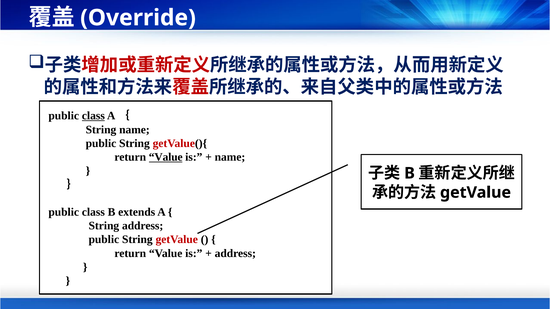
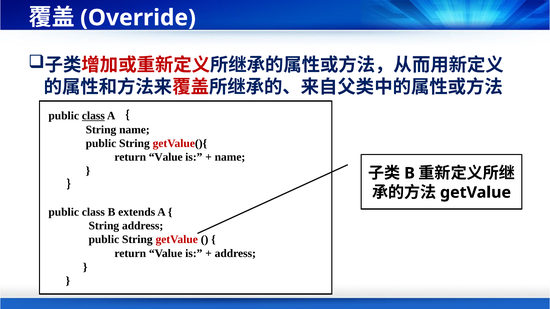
Value at (166, 157) underline: present -> none
